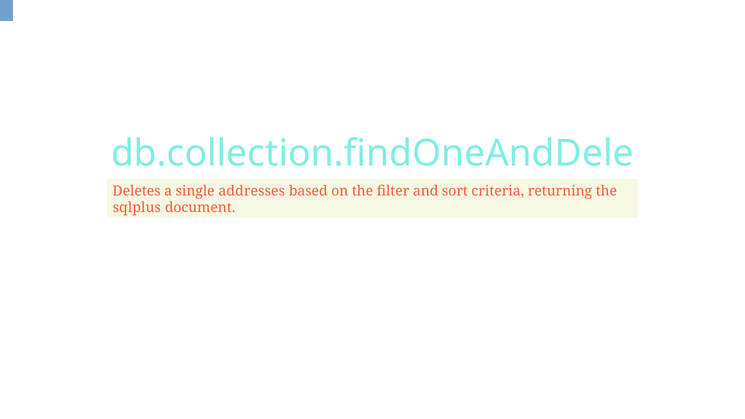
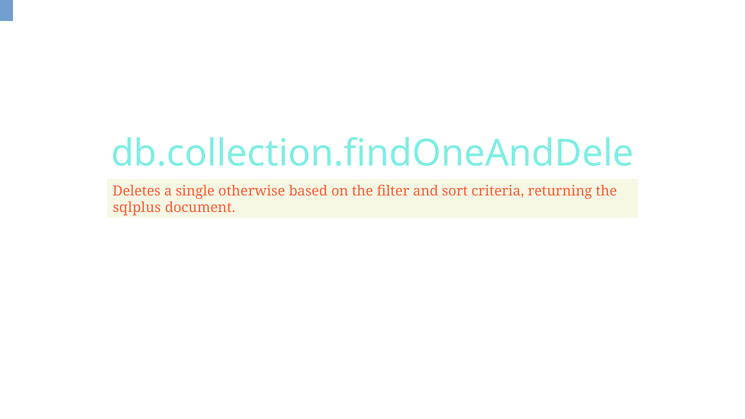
addresses: addresses -> otherwise
